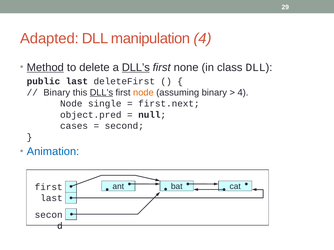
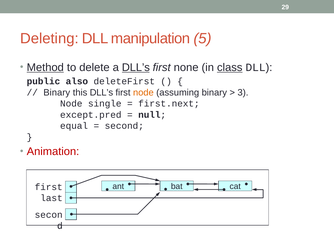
Adapted: Adapted -> Deleting
manipulation 4: 4 -> 5
class underline: none -> present
public last: last -> also
DLL’s at (101, 93) underline: present -> none
4 at (243, 93): 4 -> 3
object.pred: object.pred -> except.pred
cases: cases -> equal
Animation colour: blue -> red
